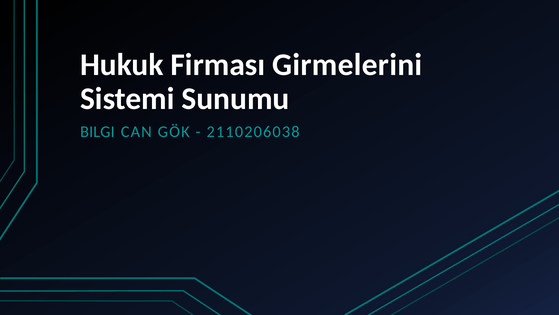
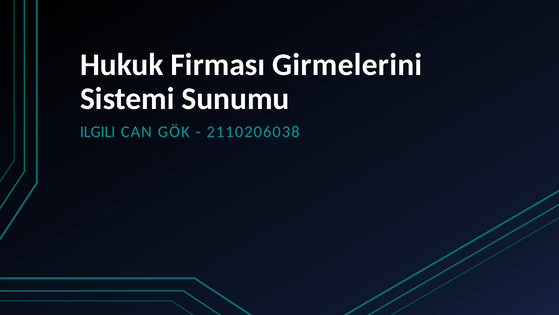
BILGI: BILGI -> ILGILI
